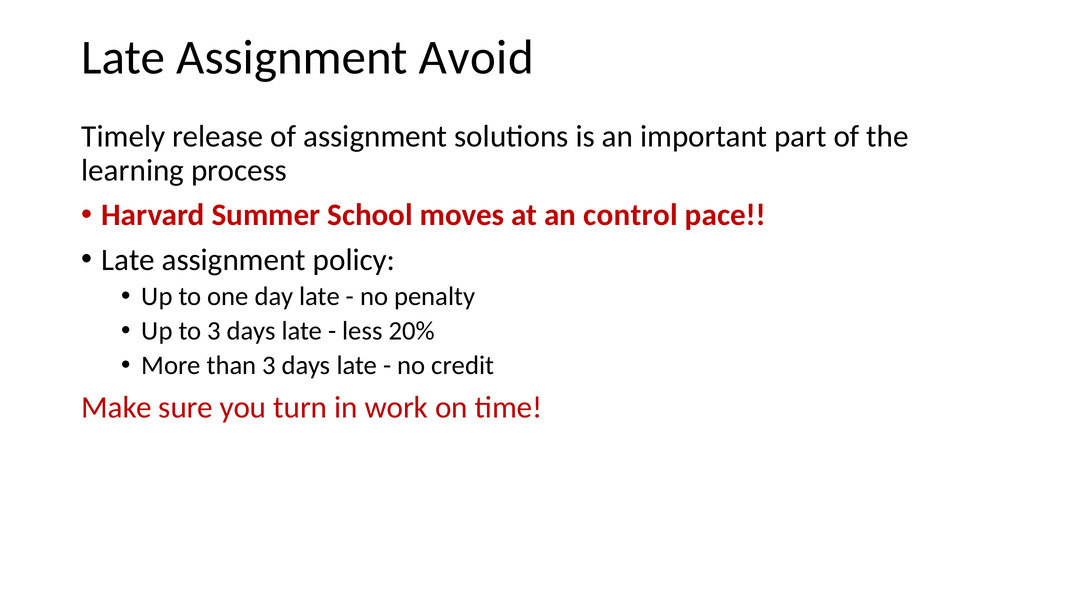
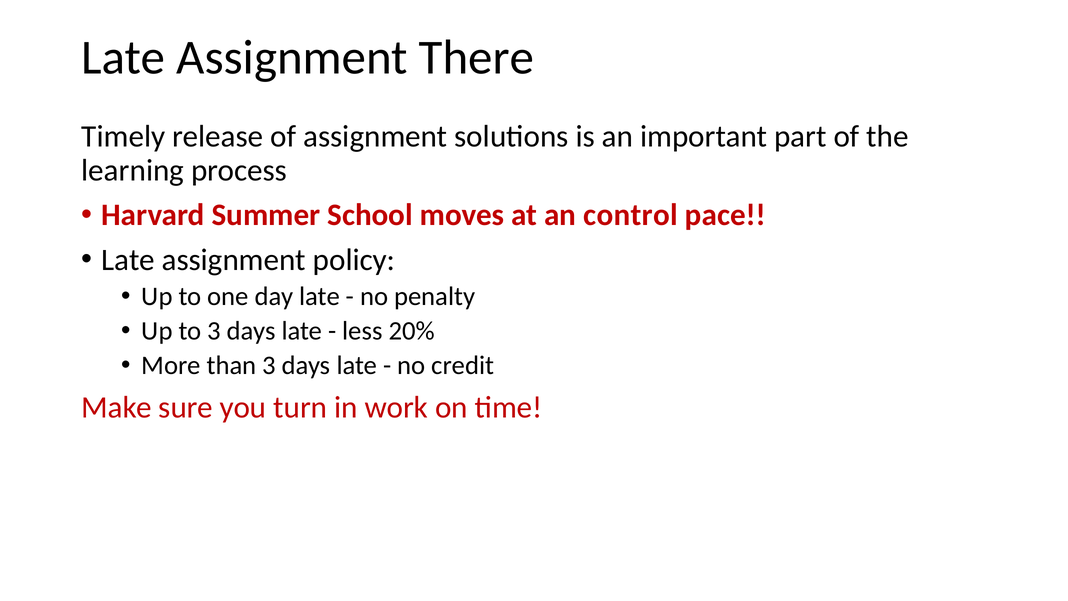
Avoid: Avoid -> There
